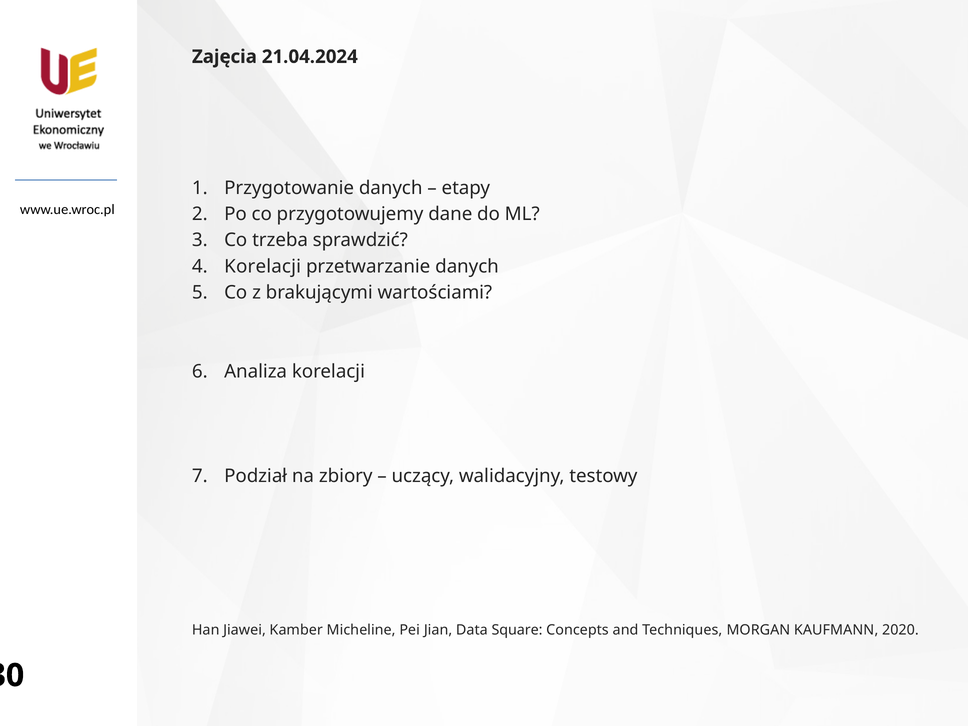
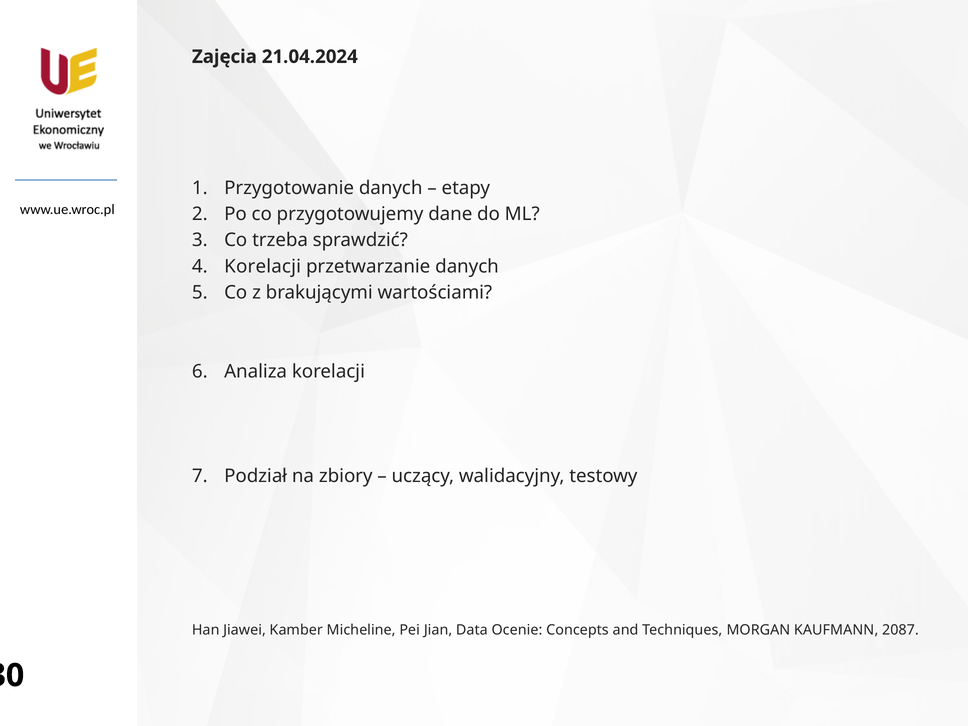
Square: Square -> Ocenie
2020: 2020 -> 2087
